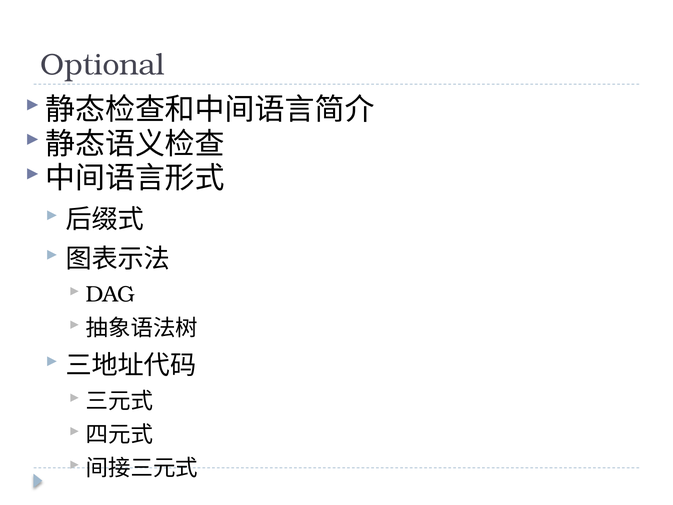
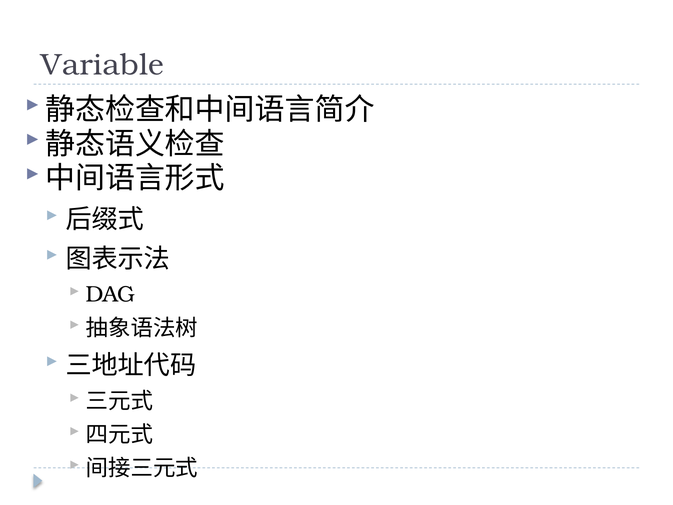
Optional: Optional -> Variable
